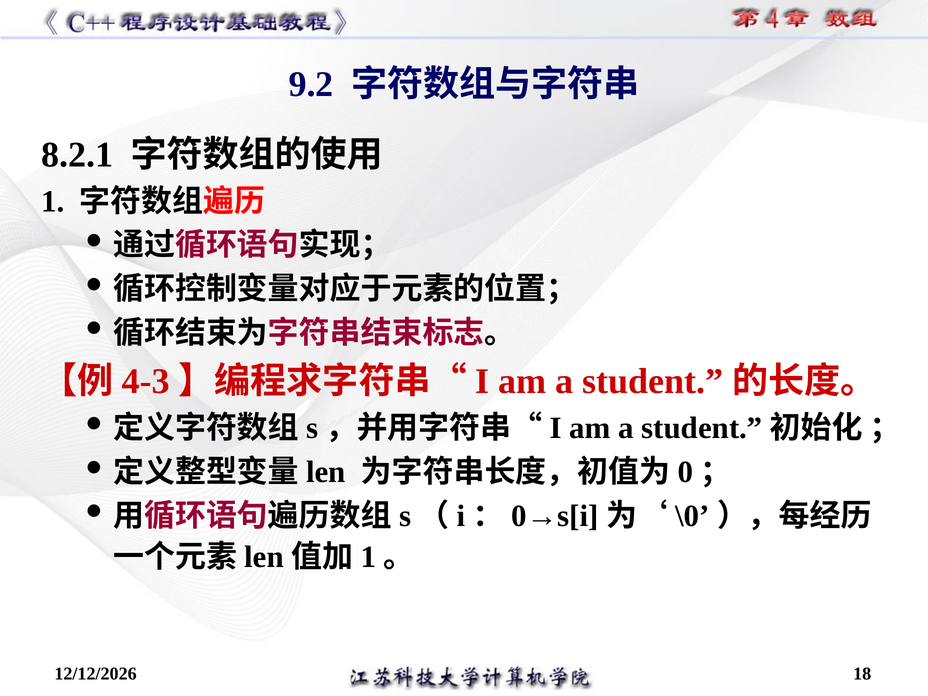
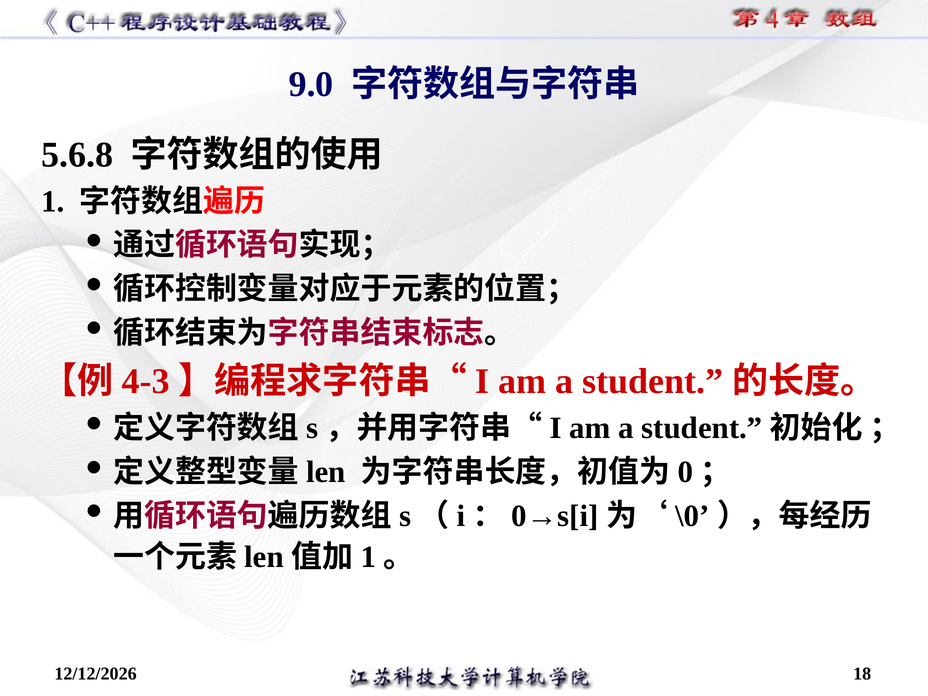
9.2: 9.2 -> 9.0
8.2.1: 8.2.1 -> 5.6.8
